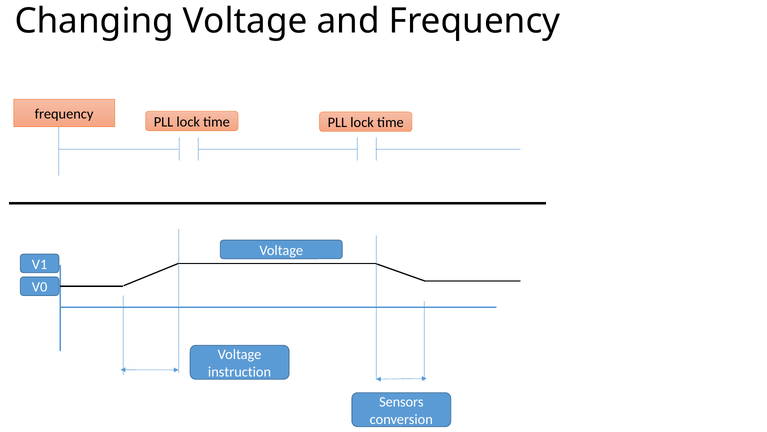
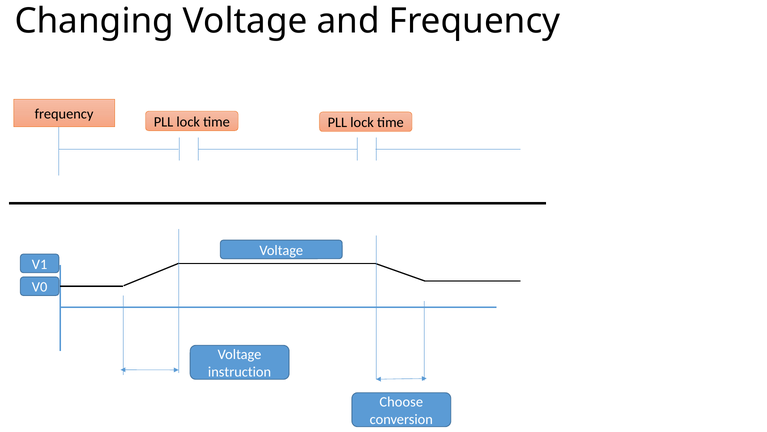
Sensors: Sensors -> Choose
